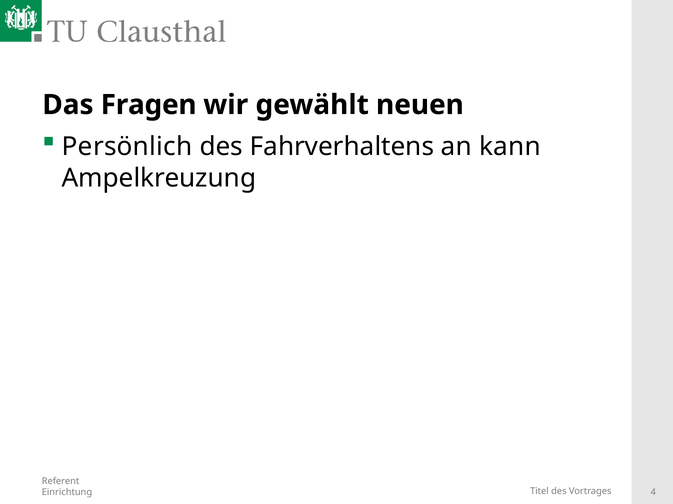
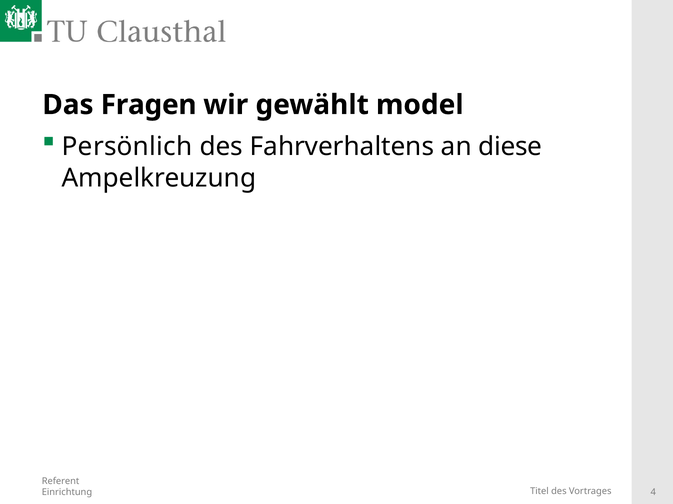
neuen: neuen -> model
kann: kann -> diese
